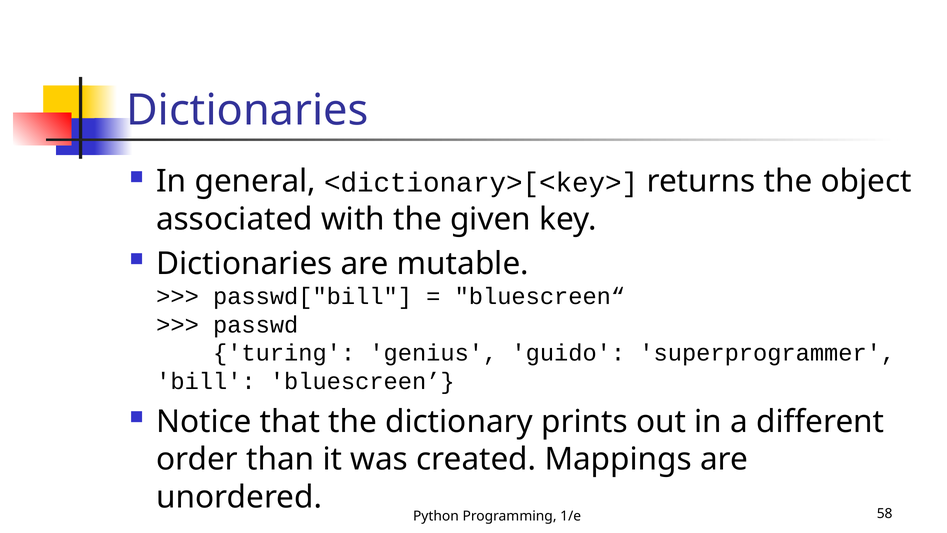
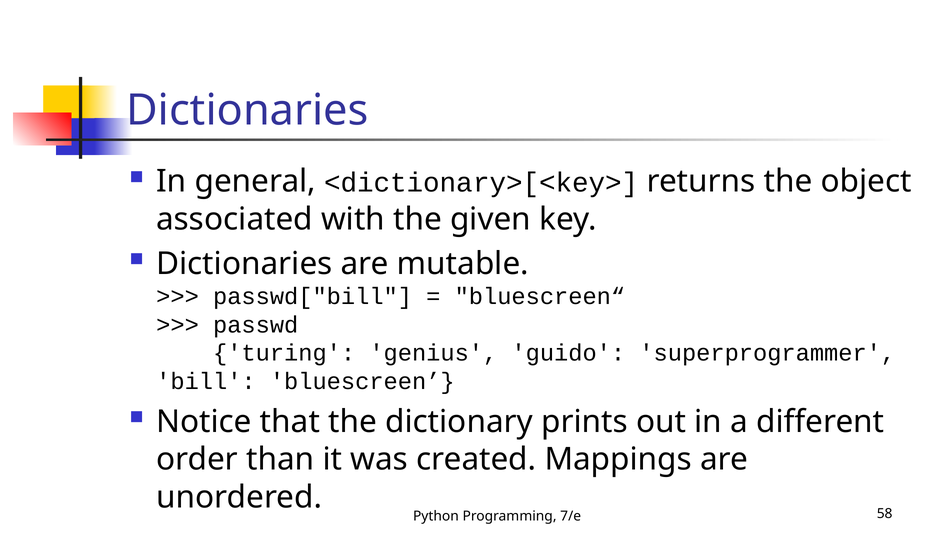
1/e: 1/e -> 7/e
